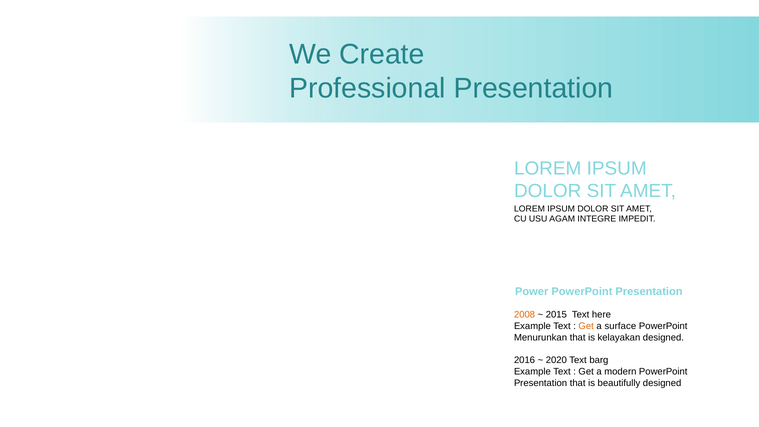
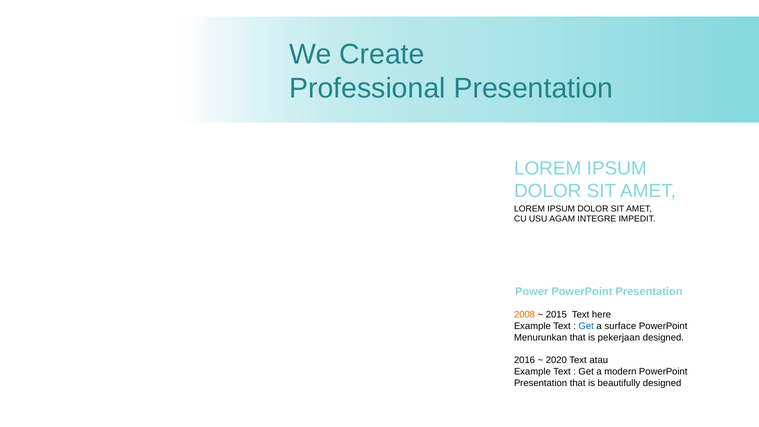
Get at (586, 326) colour: orange -> blue
kelayakan: kelayakan -> pekerjaan
barg: barg -> atau
